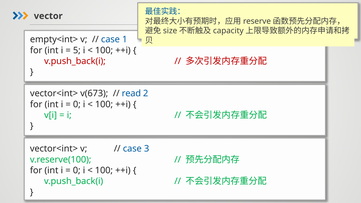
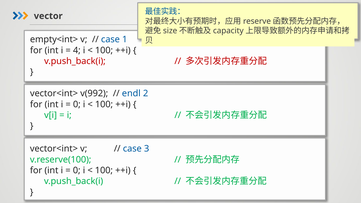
5: 5 -> 4
v(673: v(673 -> v(992
read: read -> endl
